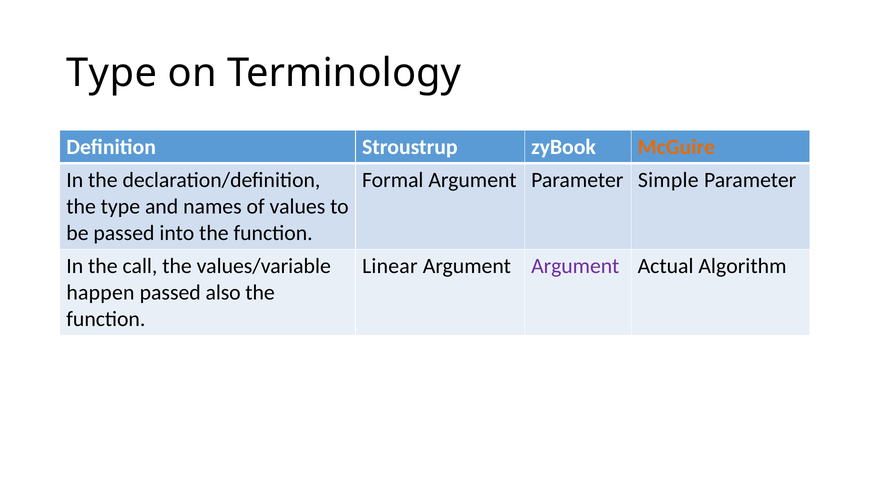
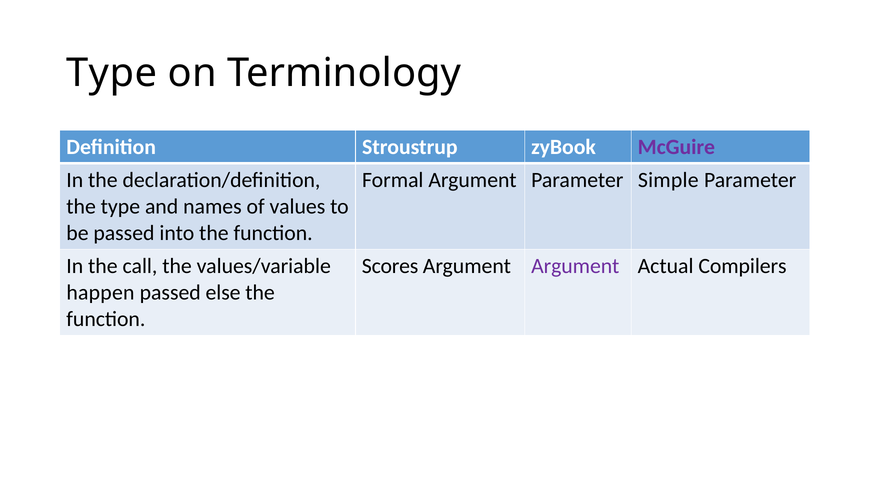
McGuire colour: orange -> purple
Linear: Linear -> Scores
Algorithm: Algorithm -> Compilers
also: also -> else
